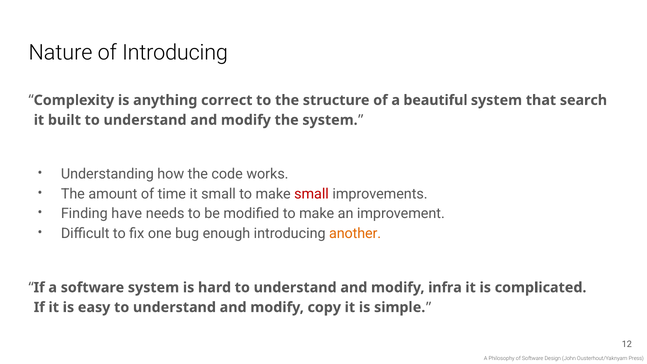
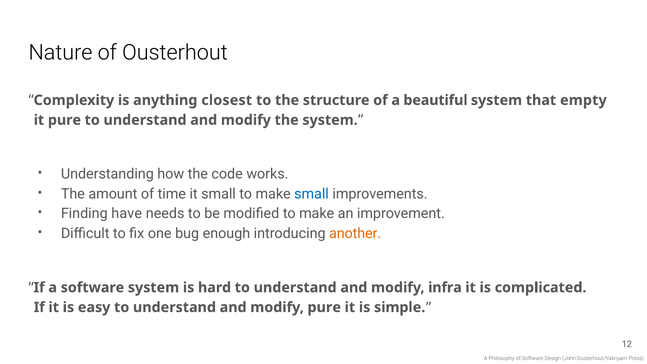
of Introducing: Introducing -> Ousterhout
correct: correct -> closest
search: search -> empty
it built: built -> pure
small at (312, 194) colour: red -> blue
modify copy: copy -> pure
